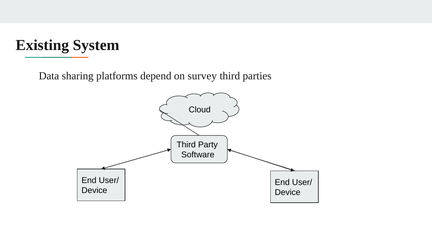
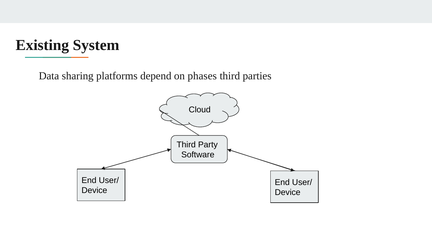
survey: survey -> phases
